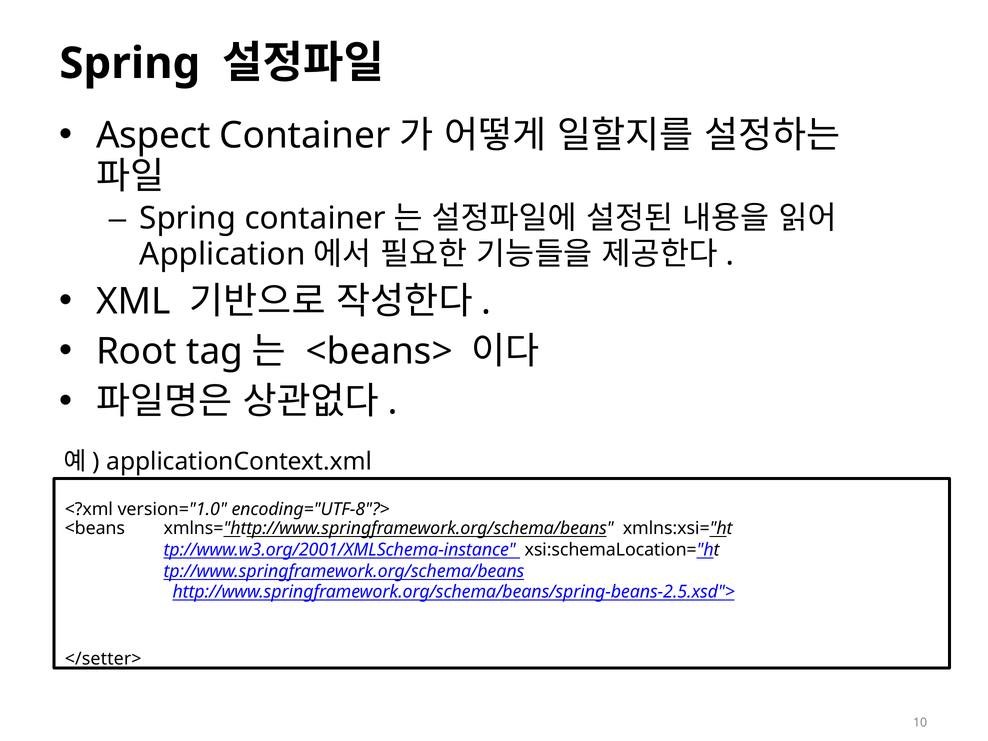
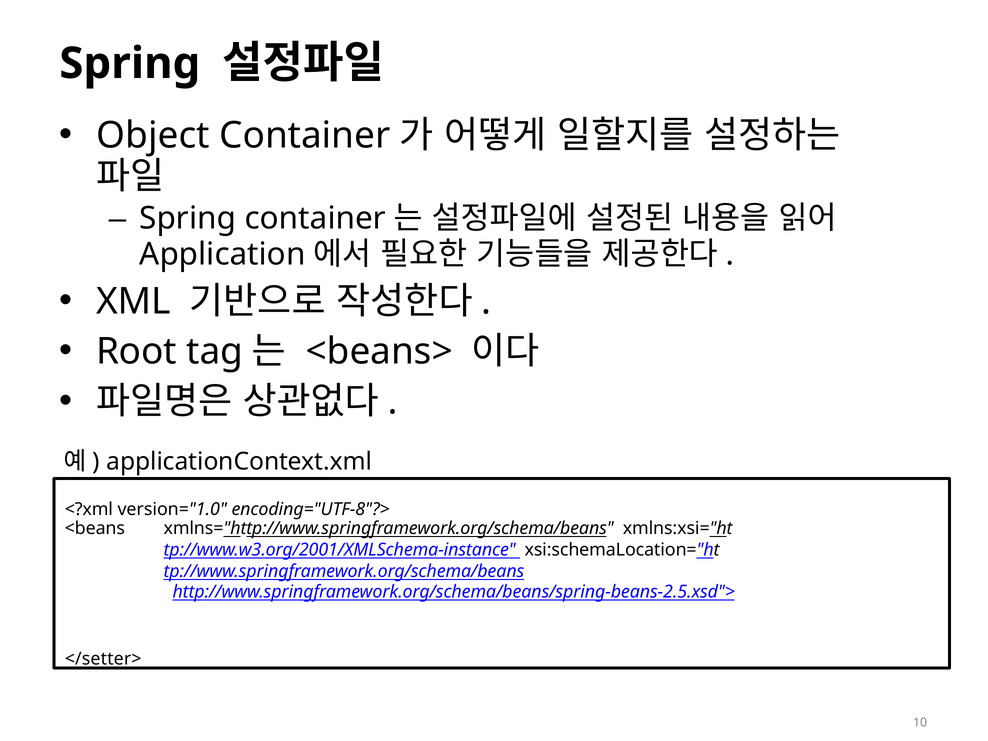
Aspect: Aspect -> Object
